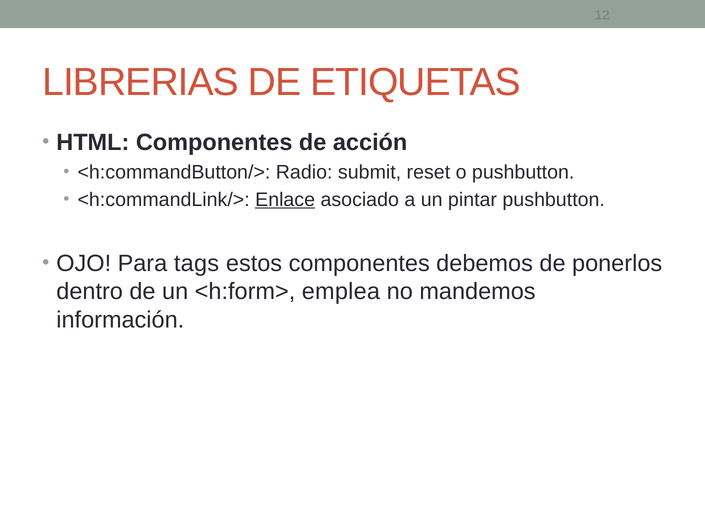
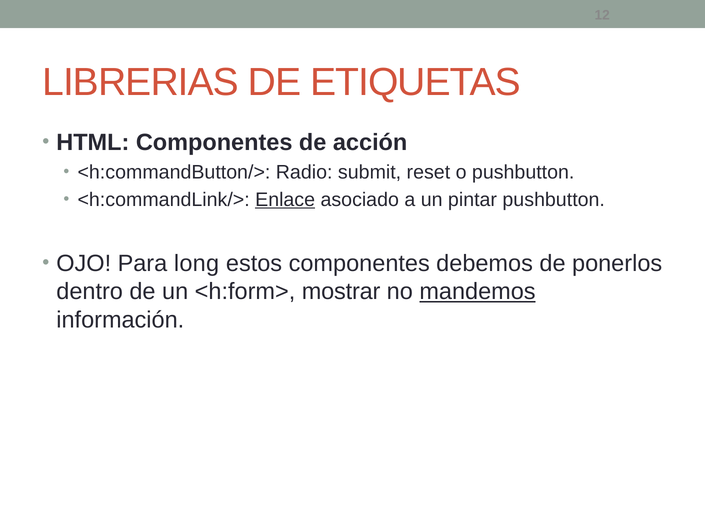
tags: tags -> long
emplea: emplea -> mostrar
mandemos underline: none -> present
